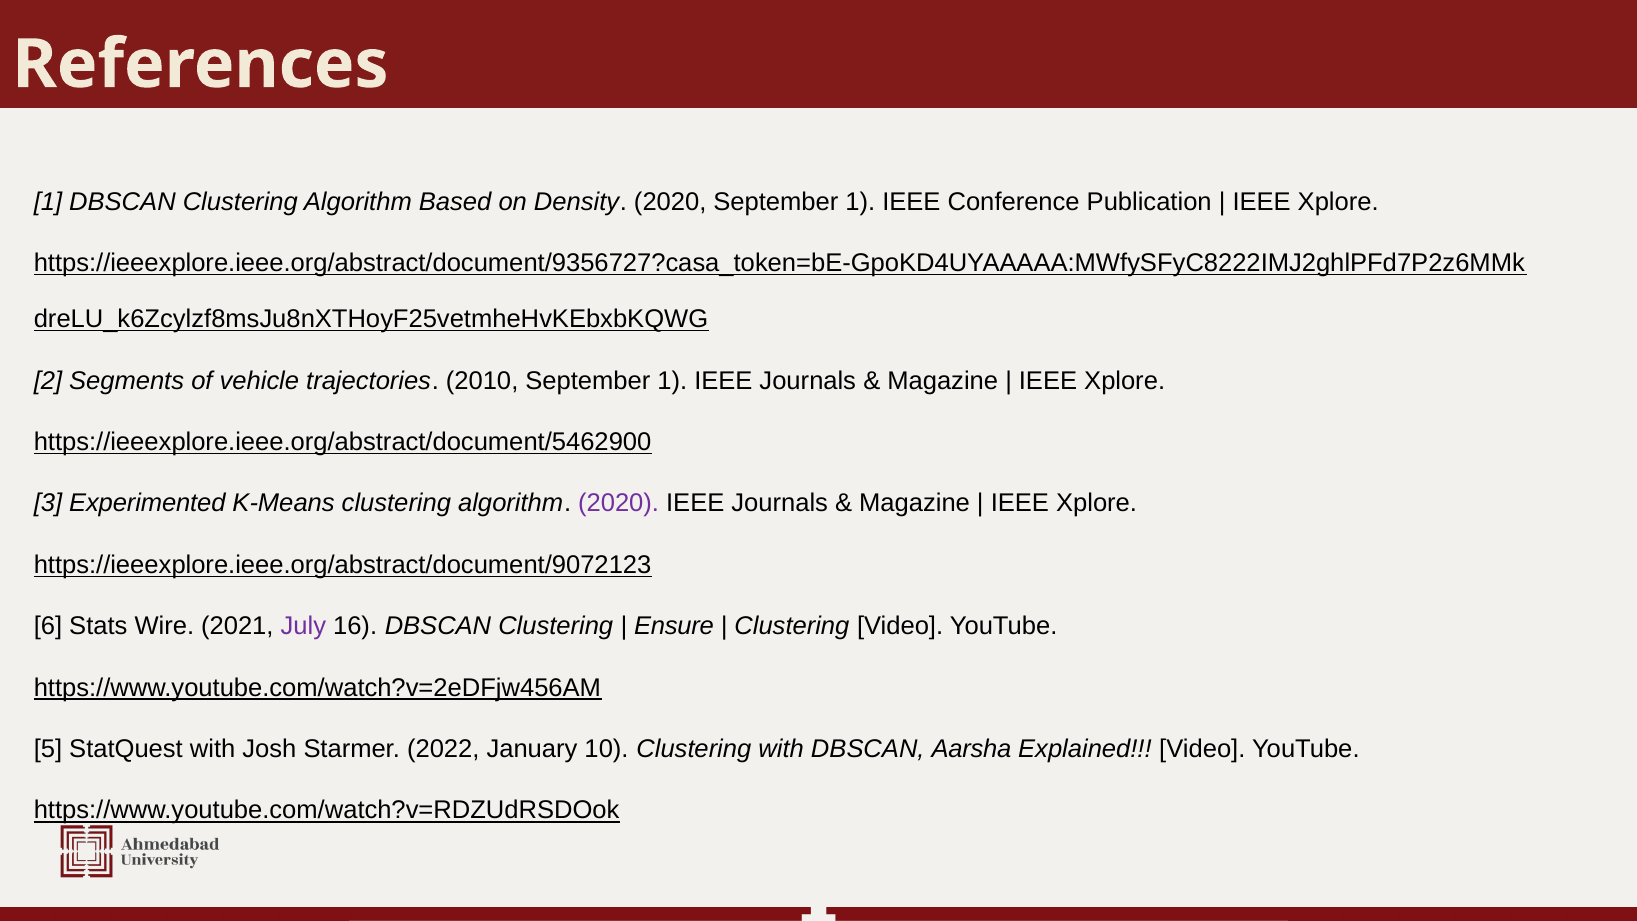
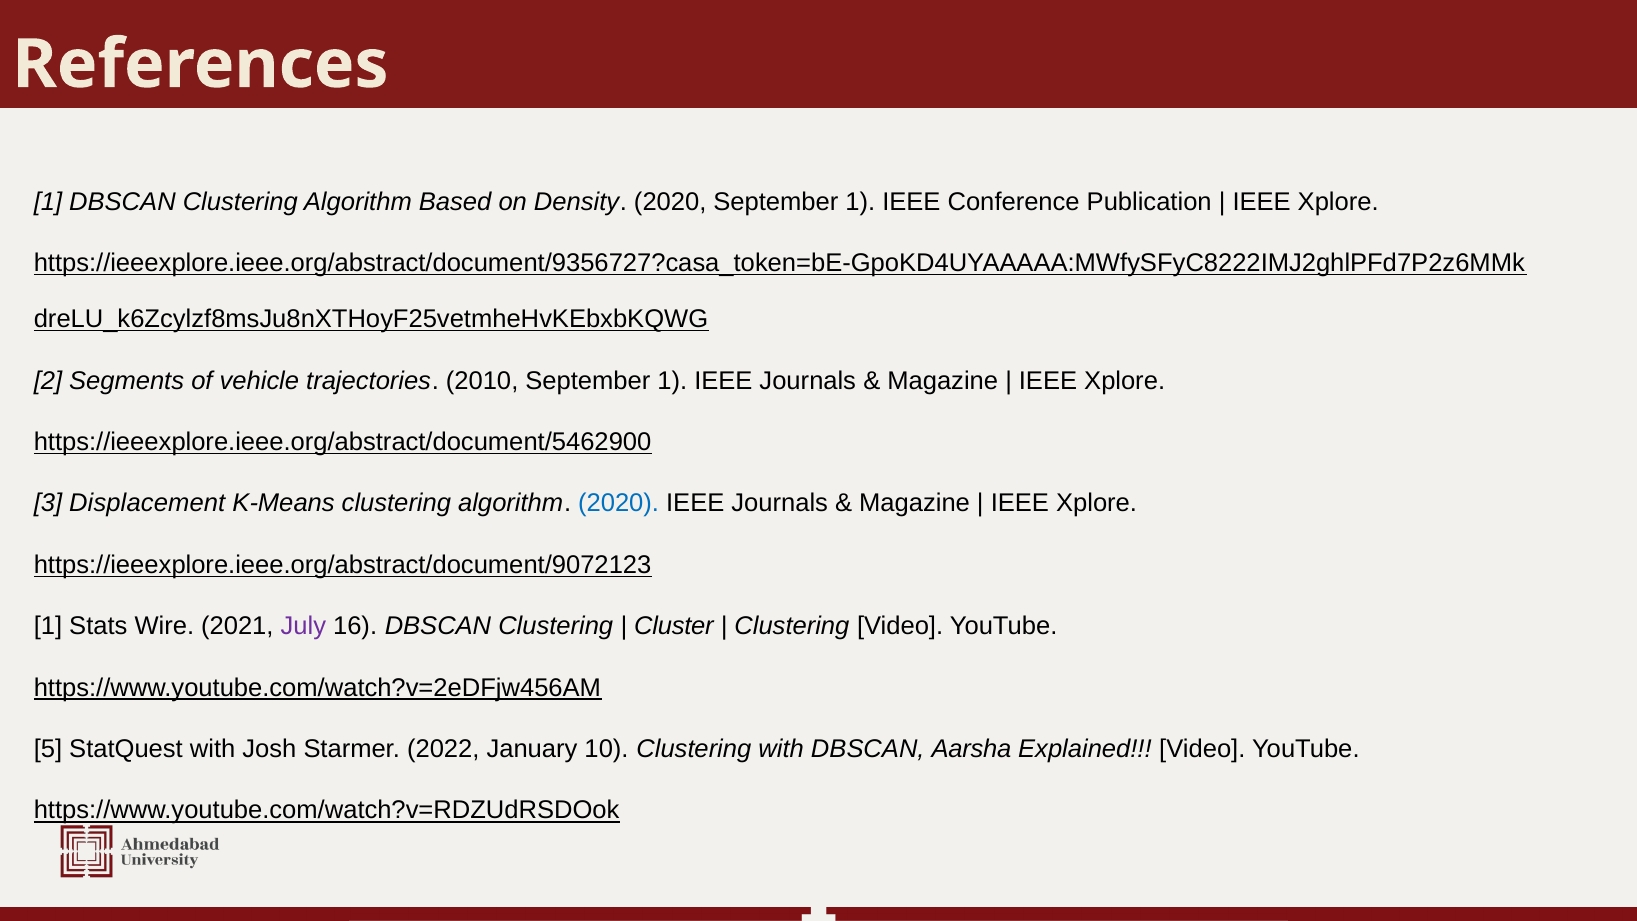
Experimented: Experimented -> Displacement
2020 at (619, 503) colour: purple -> blue
6 at (48, 626): 6 -> 1
Ensure: Ensure -> Cluster
